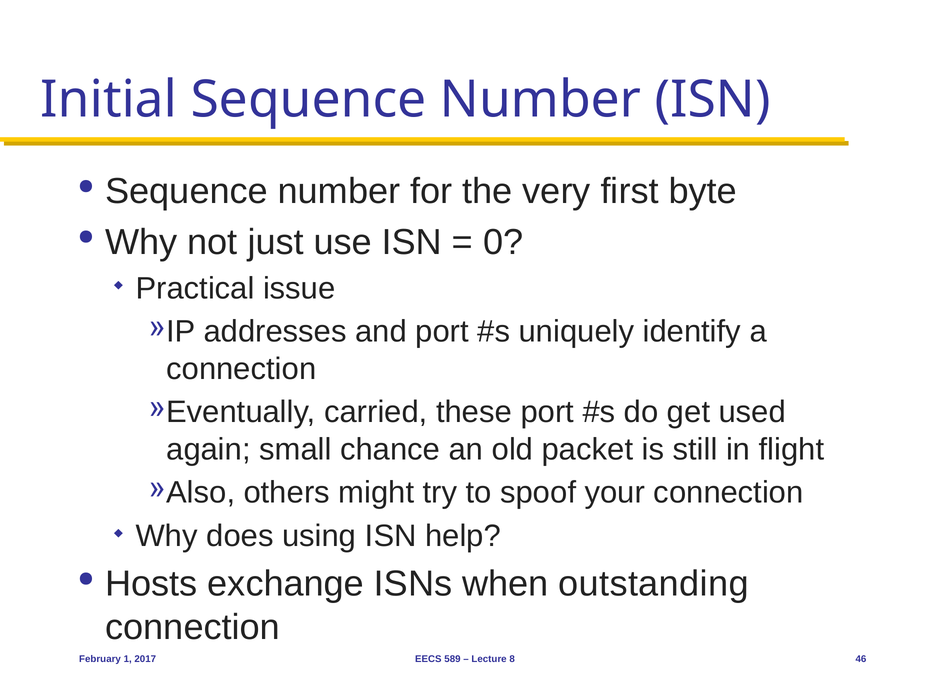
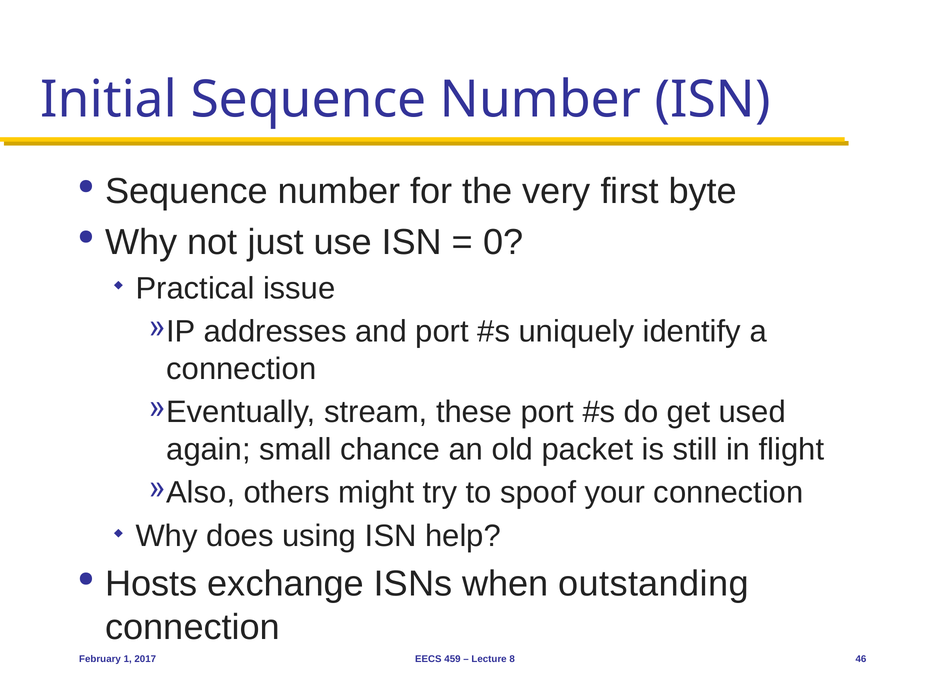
carried: carried -> stream
589: 589 -> 459
